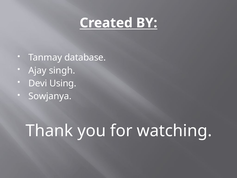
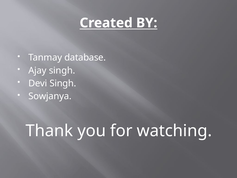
Devi Using: Using -> Singh
